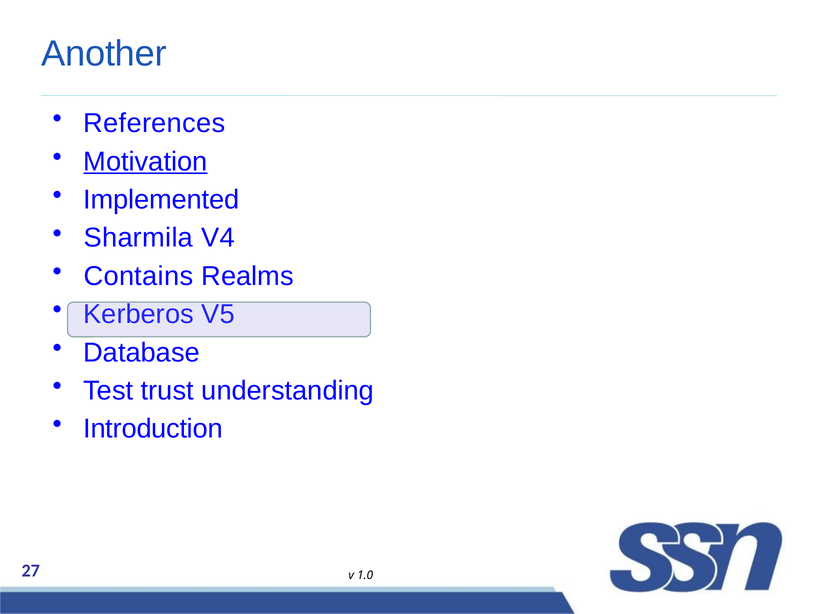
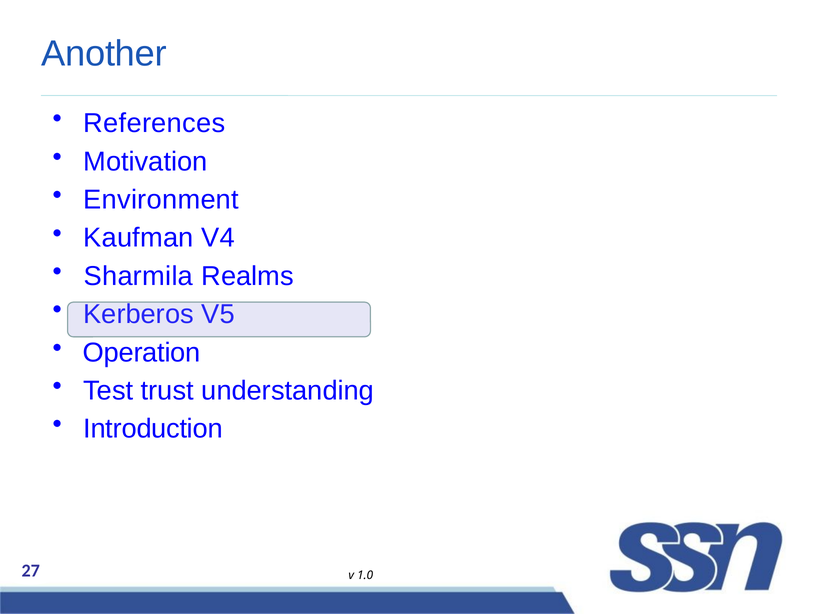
Motivation underline: present -> none
Implemented: Implemented -> Environment
Sharmila: Sharmila -> Kaufman
Contains: Contains -> Sharmila
Database: Database -> Operation
